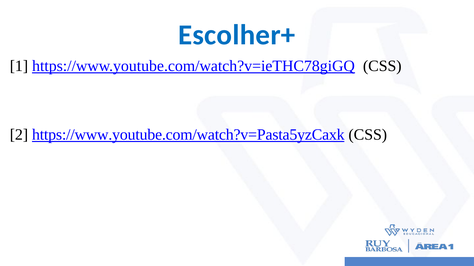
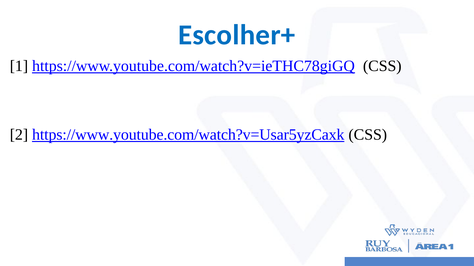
https://www.youtube.com/watch?v=Pasta5yzCaxk: https://www.youtube.com/watch?v=Pasta5yzCaxk -> https://www.youtube.com/watch?v=Usar5yzCaxk
